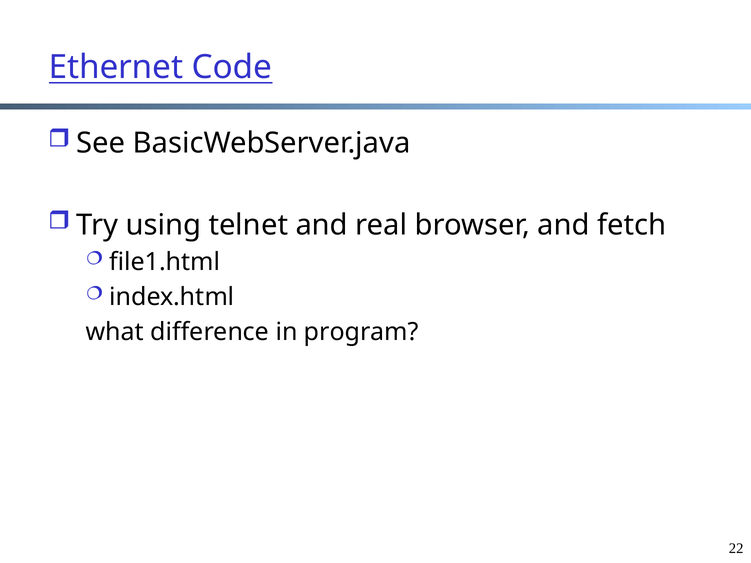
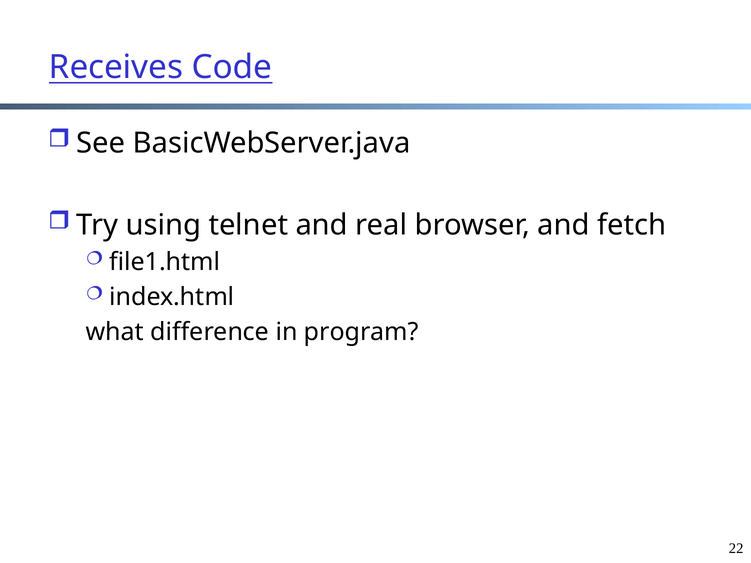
Ethernet: Ethernet -> Receives
